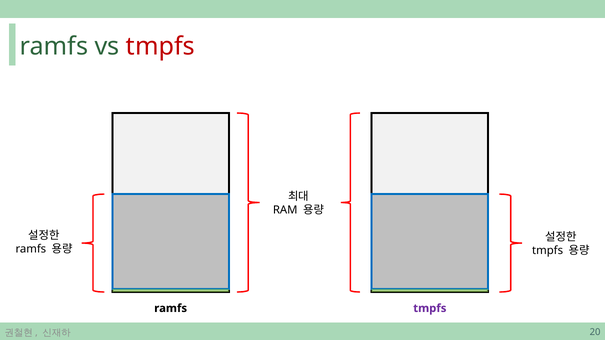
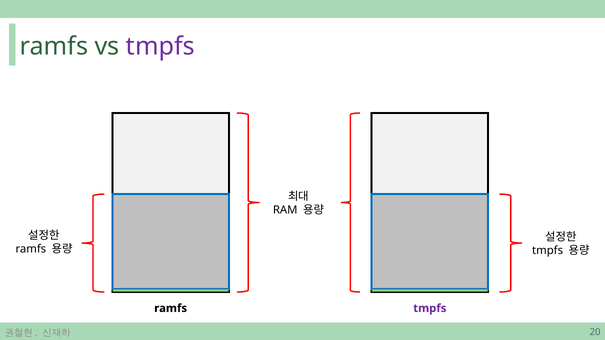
tmpfs at (160, 46) colour: red -> purple
